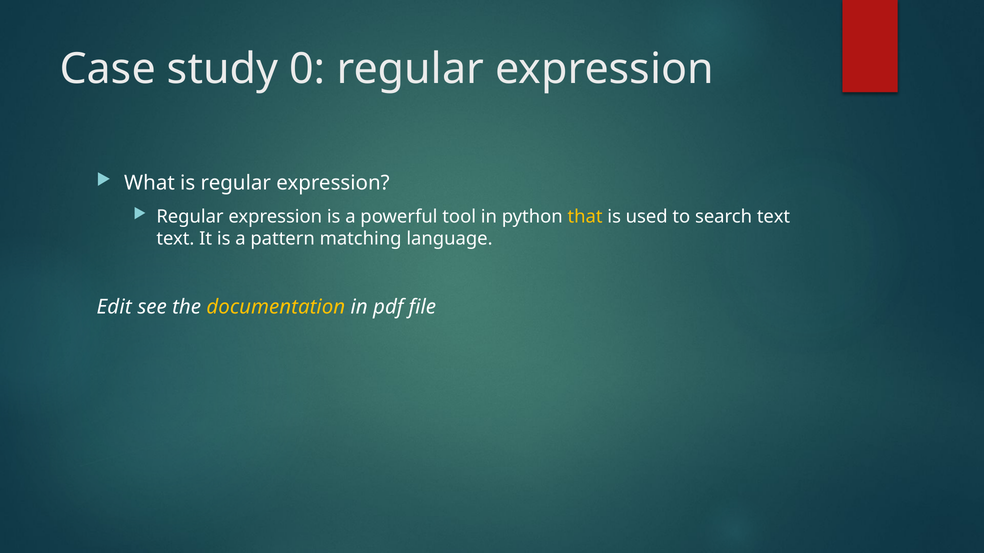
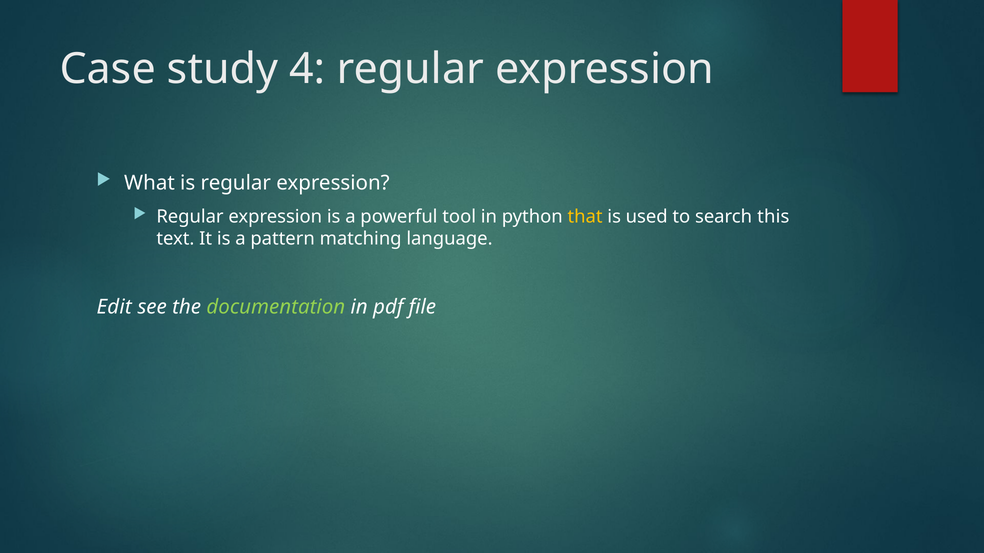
0: 0 -> 4
search text: text -> this
documentation colour: yellow -> light green
